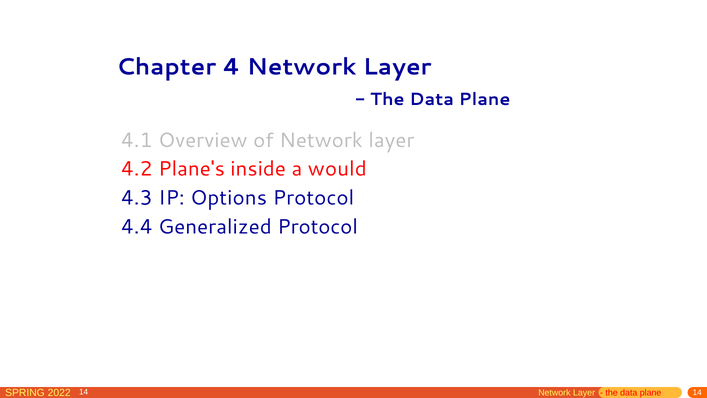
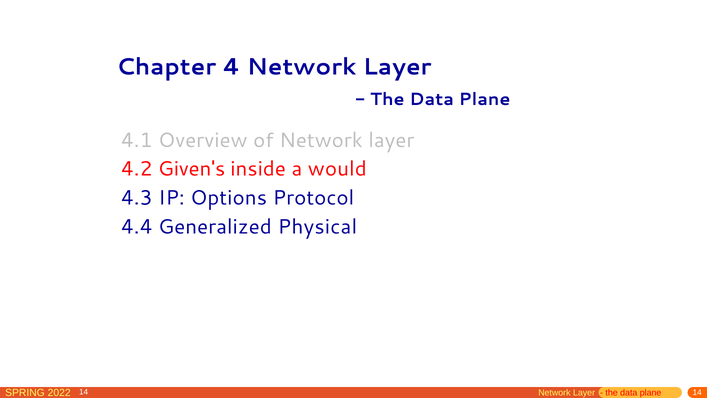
Plane's: Plane's -> Given's
Generalized Protocol: Protocol -> Physical
